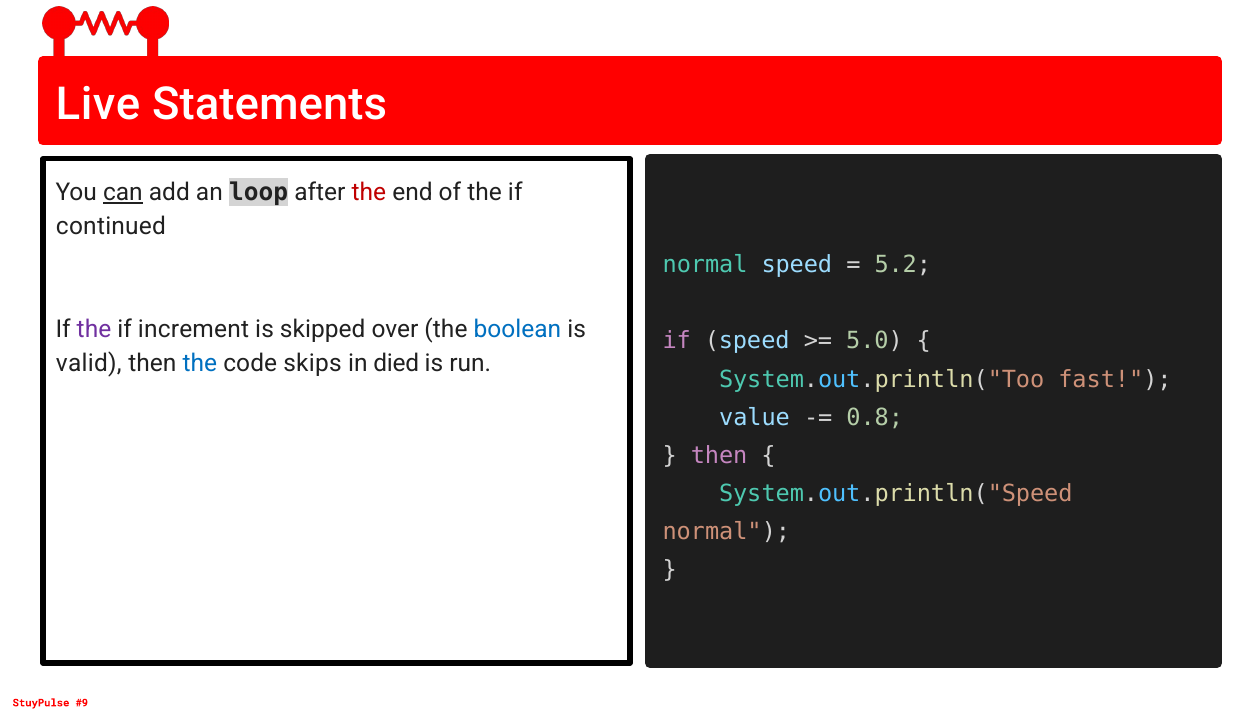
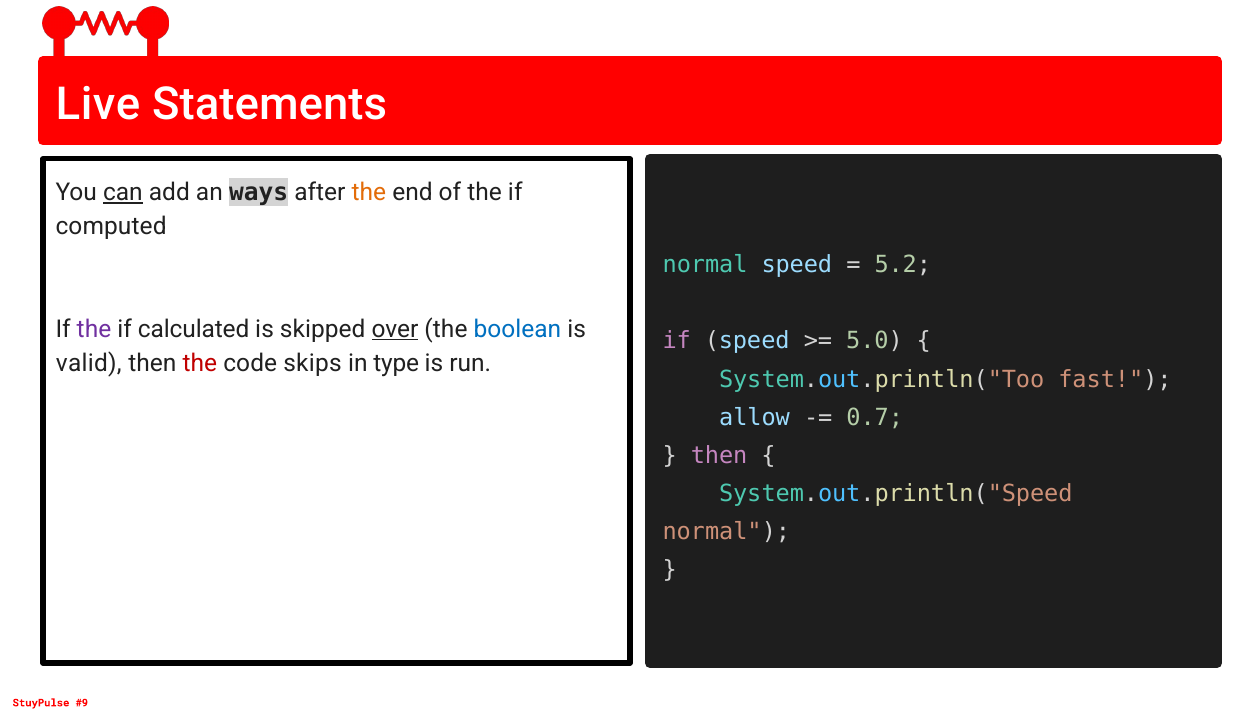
loop: loop -> ways
the at (369, 192) colour: red -> orange
continued: continued -> computed
increment: increment -> calculated
over underline: none -> present
the at (200, 363) colour: blue -> red
died: died -> type
value: value -> allow
0.8: 0.8 -> 0.7
